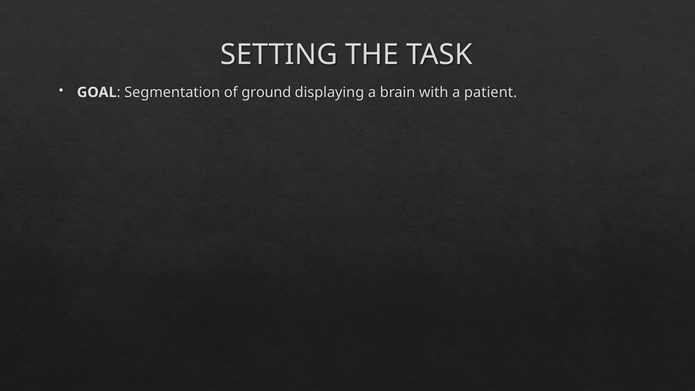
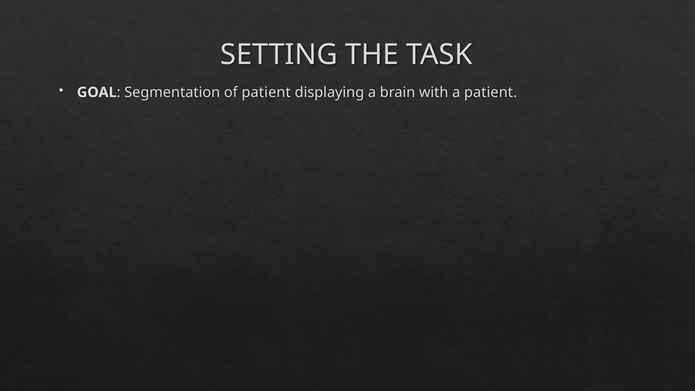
of ground: ground -> patient
